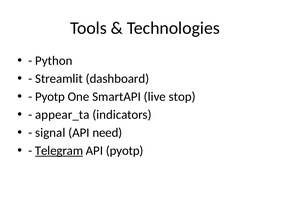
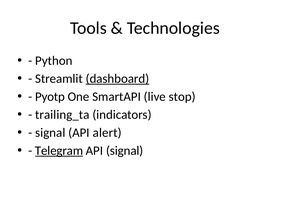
dashboard underline: none -> present
appear_ta: appear_ta -> trailing_ta
need: need -> alert
API pyotp: pyotp -> signal
